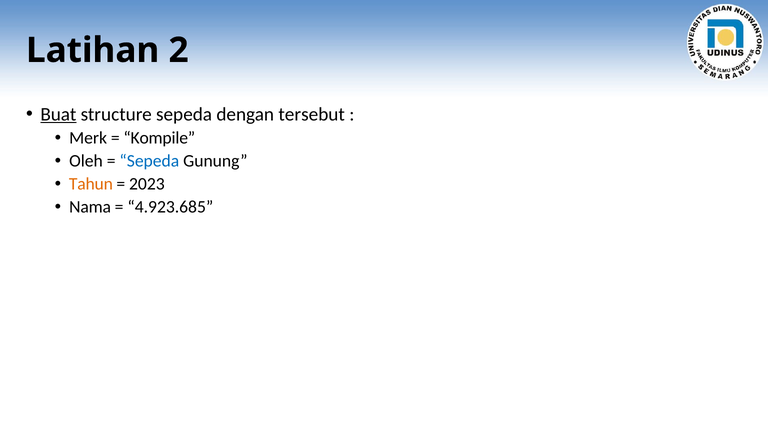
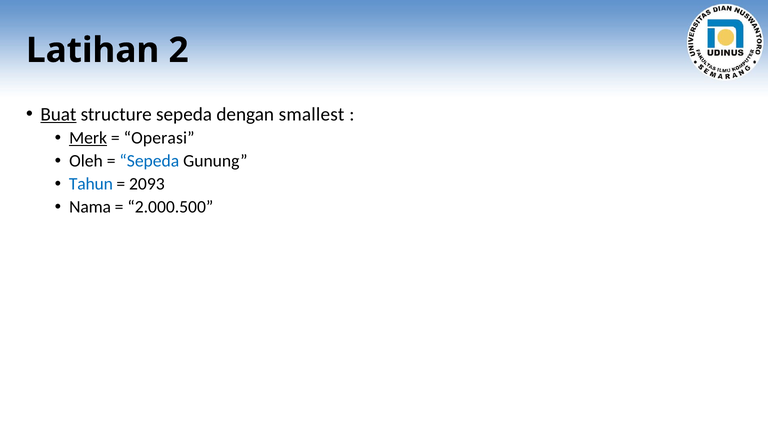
tersebut: tersebut -> smallest
Merk underline: none -> present
Kompile: Kompile -> Operasi
Tahun colour: orange -> blue
2023: 2023 -> 2093
4.923.685: 4.923.685 -> 2.000.500
